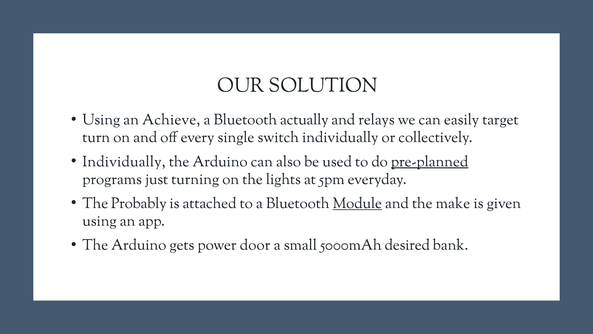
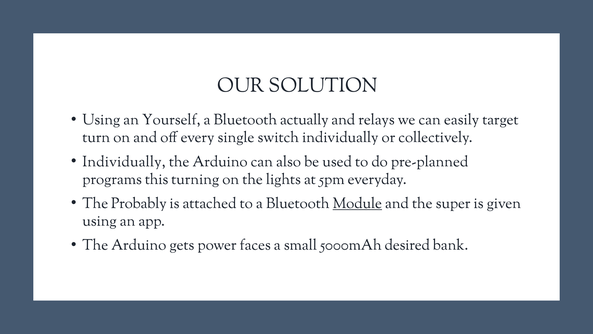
Achieve: Achieve -> Yourself
pre-planned underline: present -> none
just: just -> this
make: make -> super
door: door -> faces
